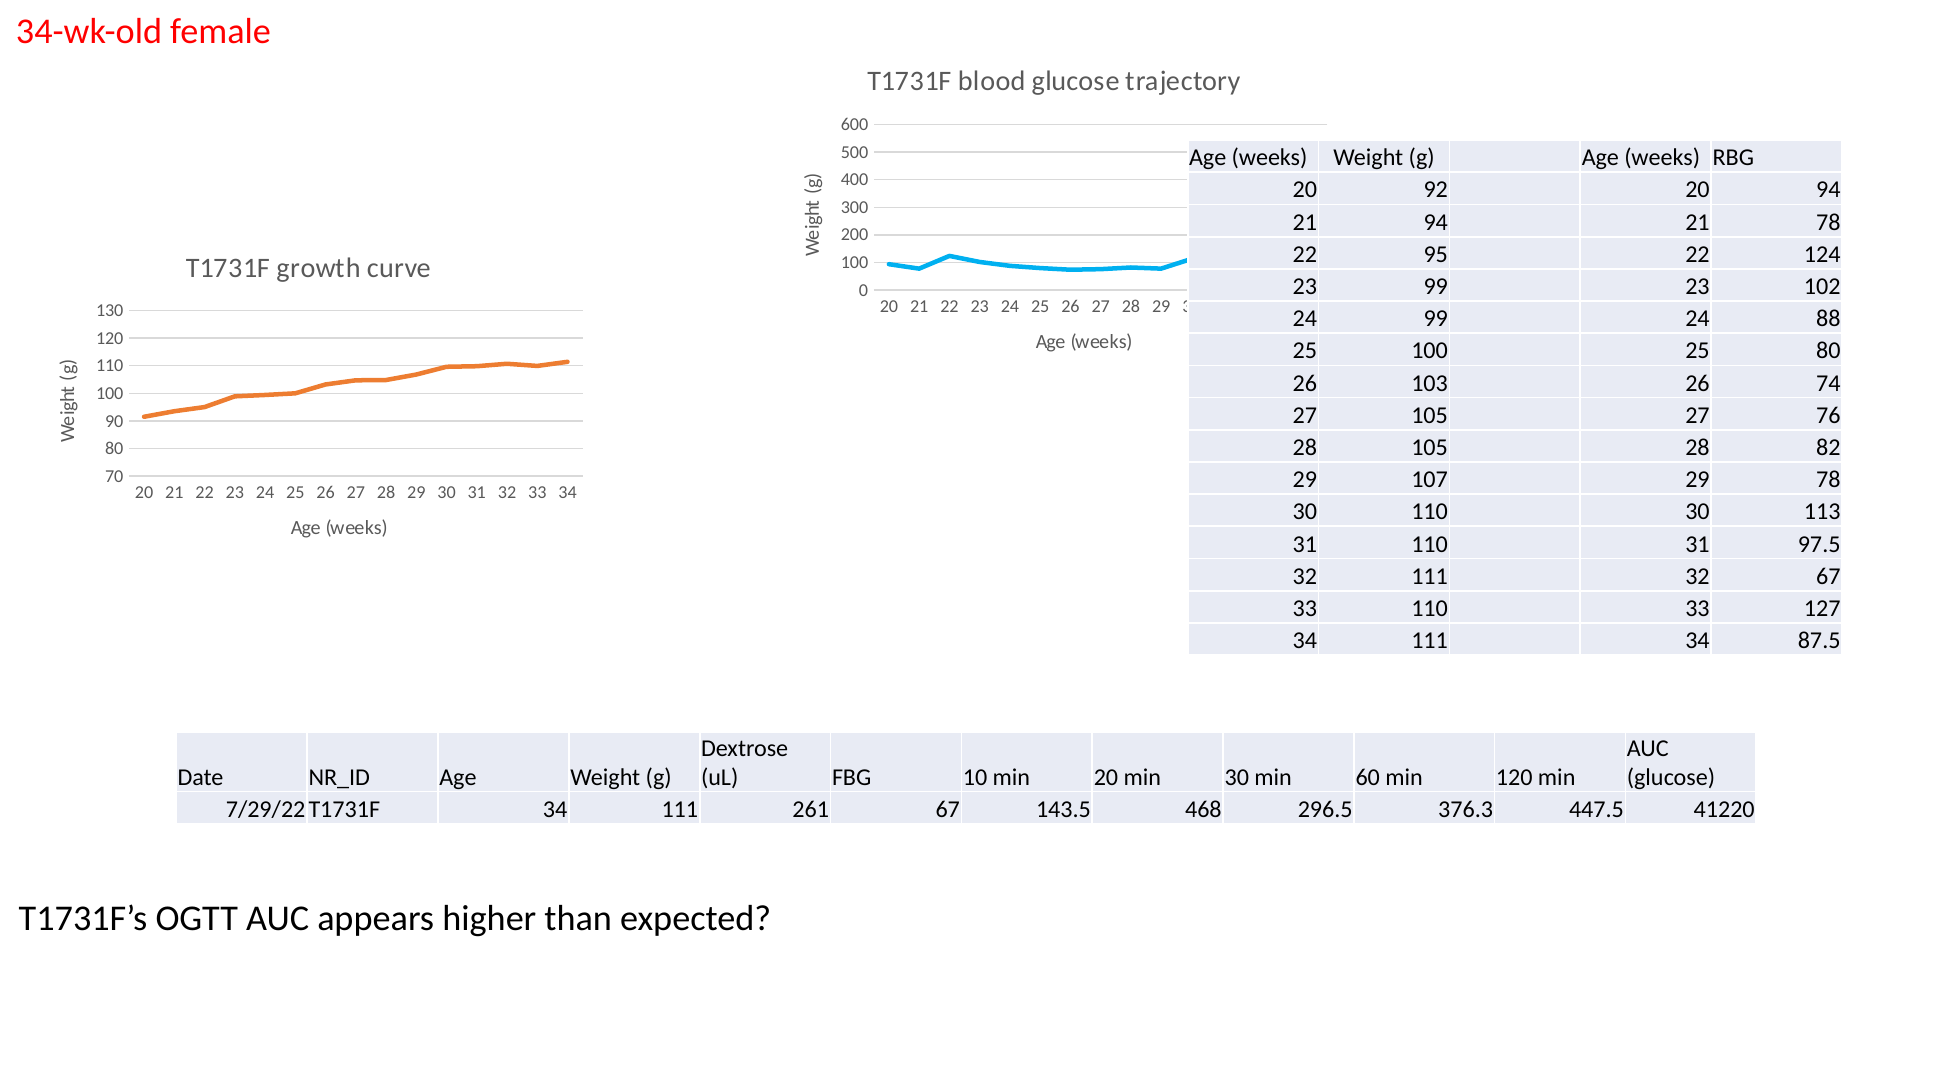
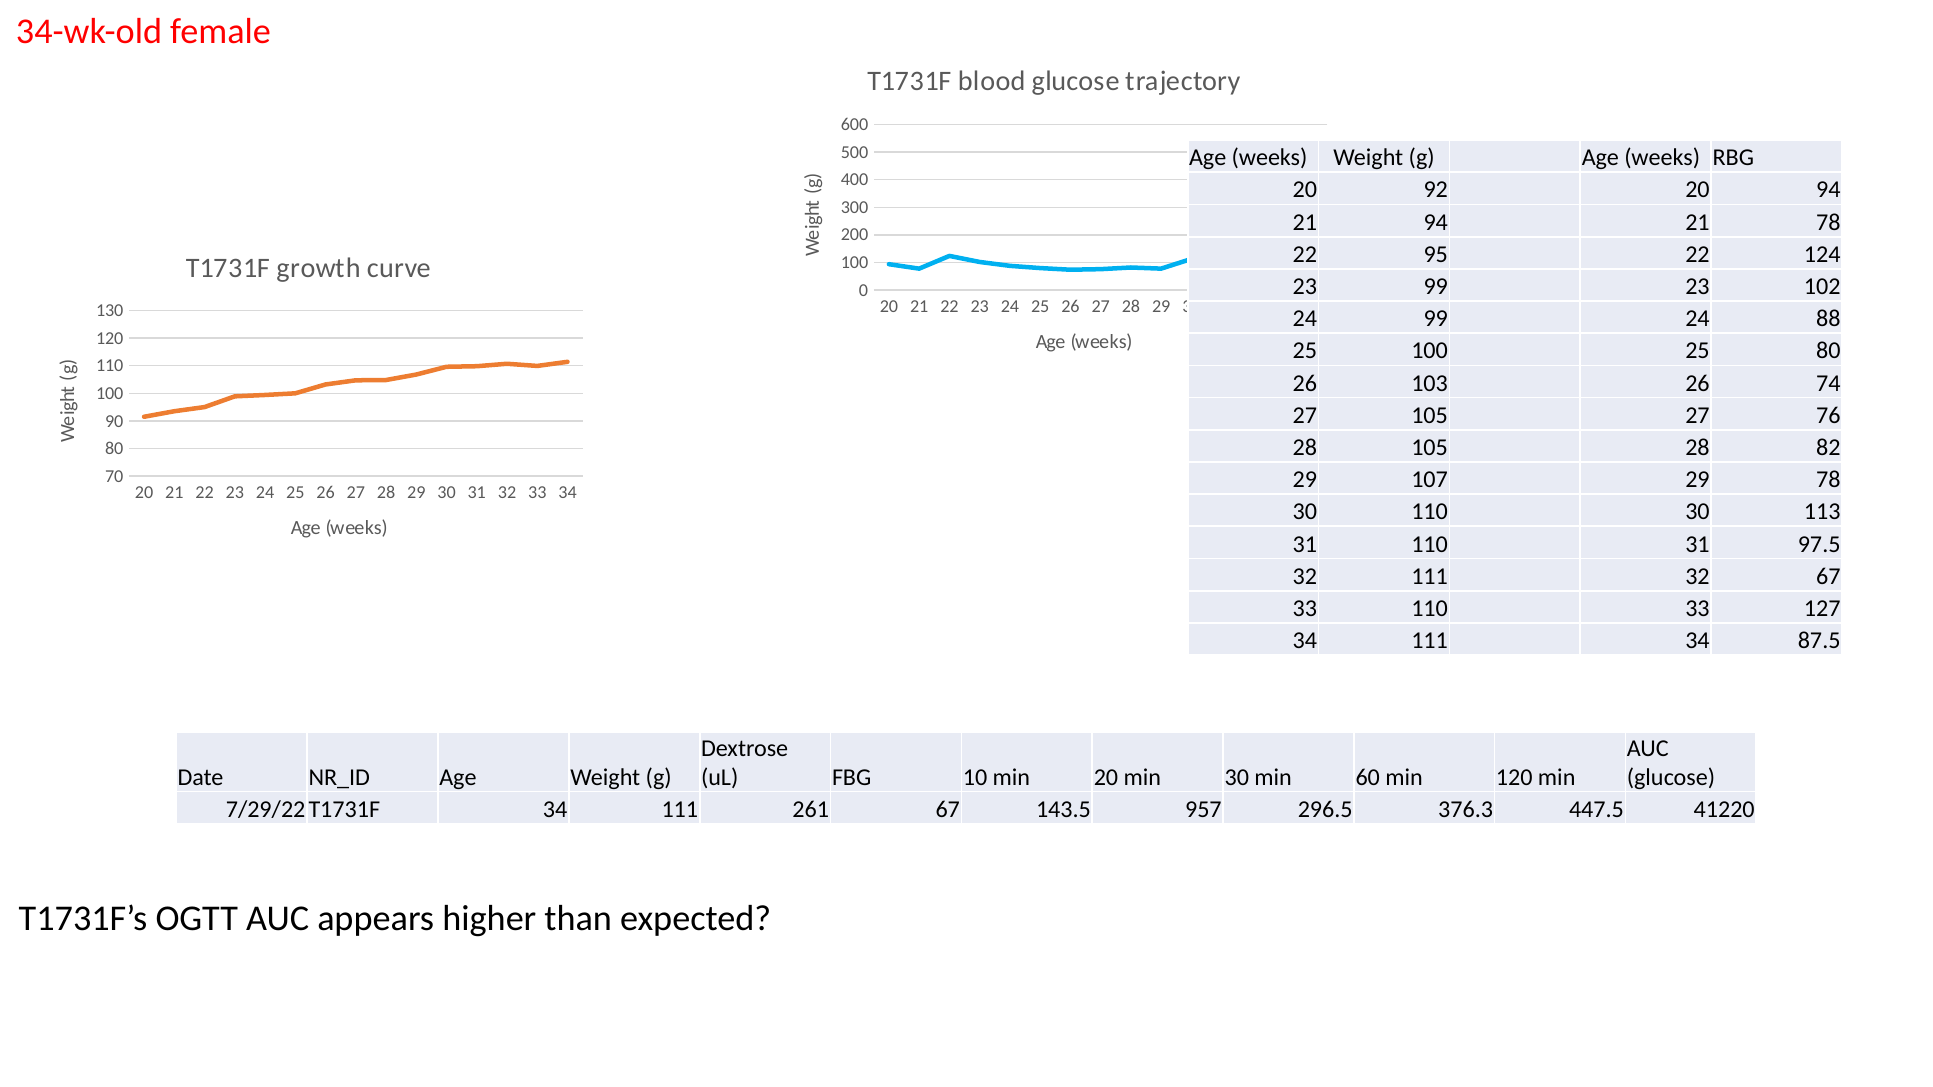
468: 468 -> 957
